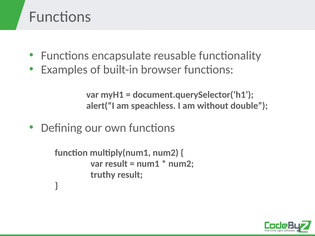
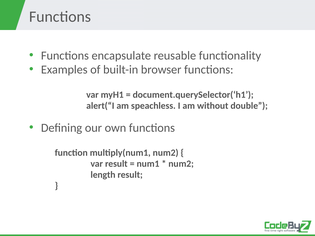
truthy: truthy -> length
